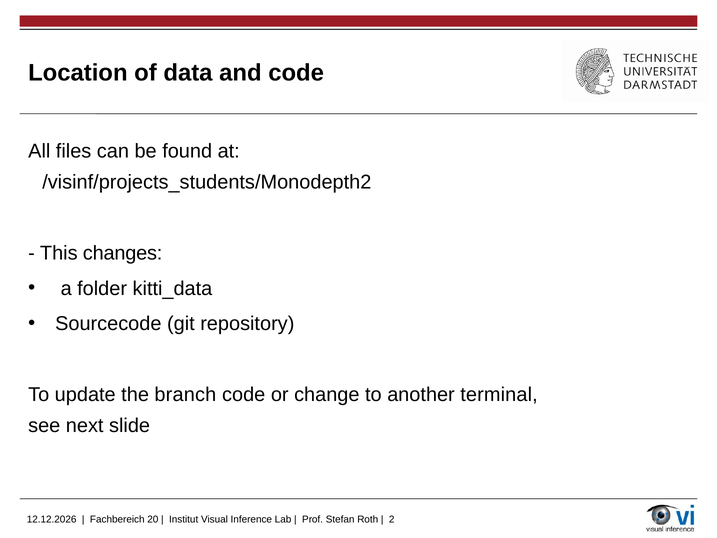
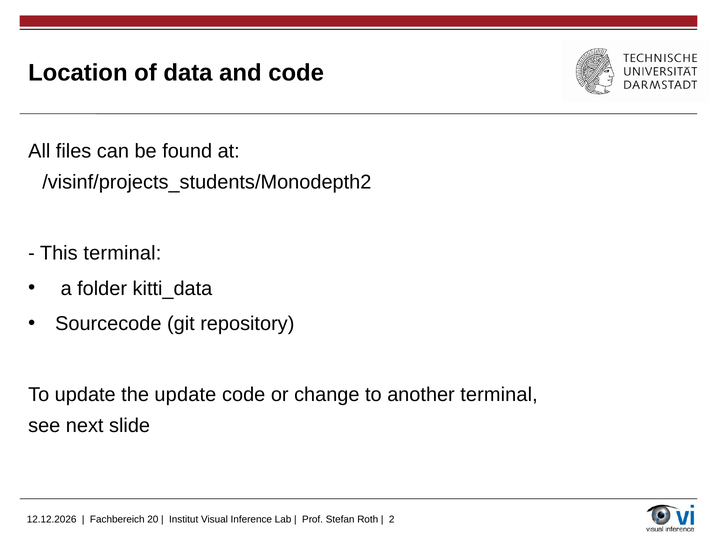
This changes: changes -> terminal
the branch: branch -> update
